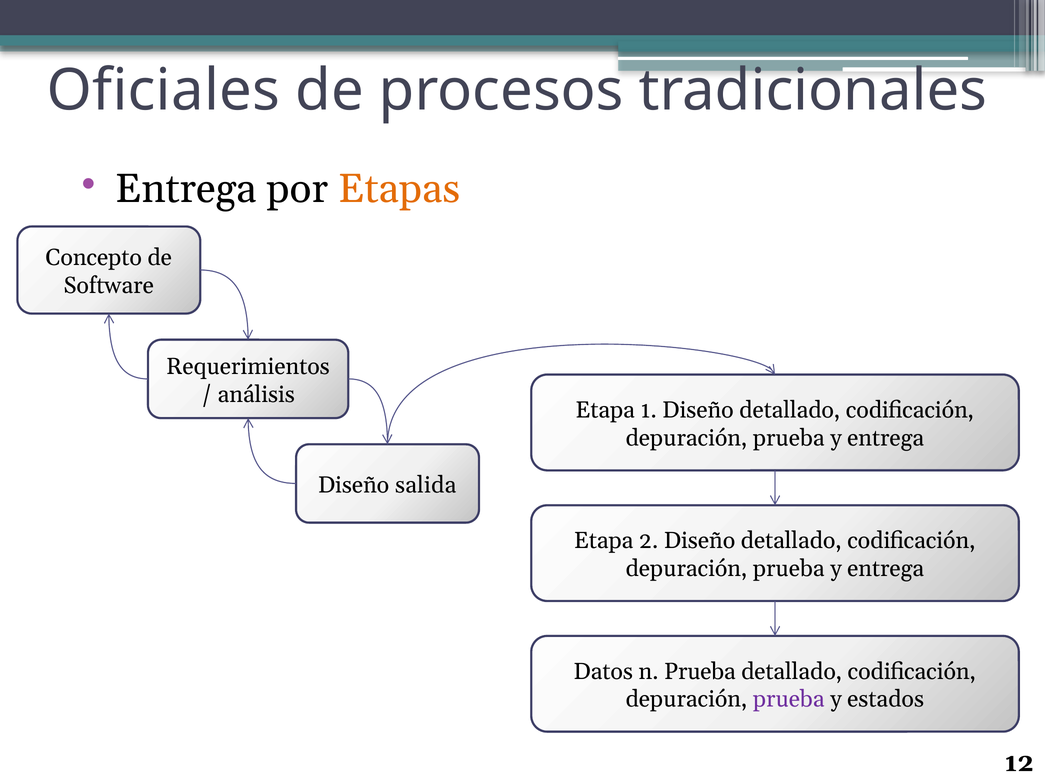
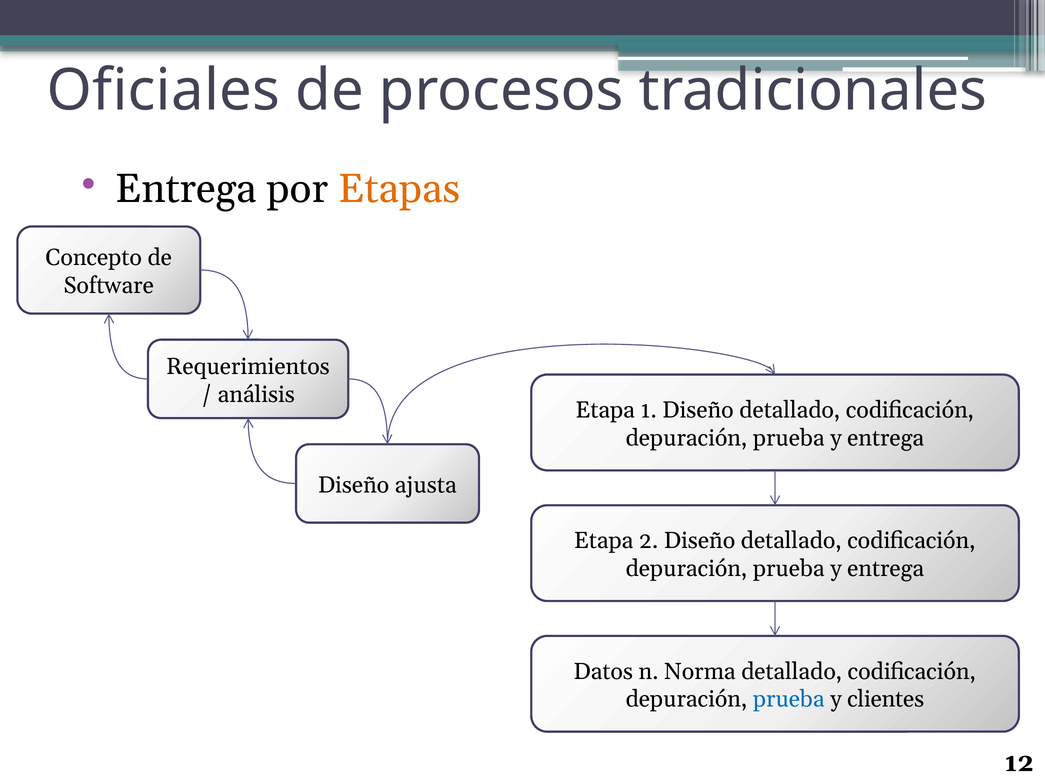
salida: salida -> ajusta
n Prueba: Prueba -> Norma
prueba at (789, 699) colour: purple -> blue
estados: estados -> clientes
